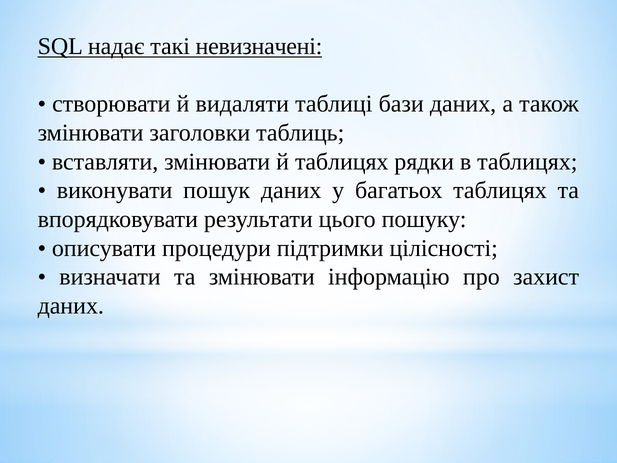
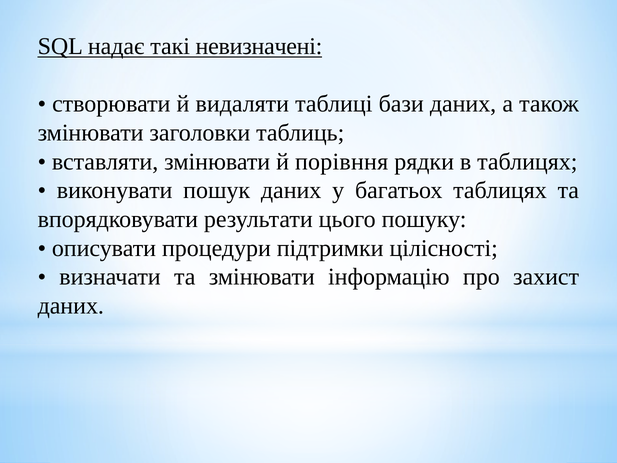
й таблицях: таблицях -> порівння
